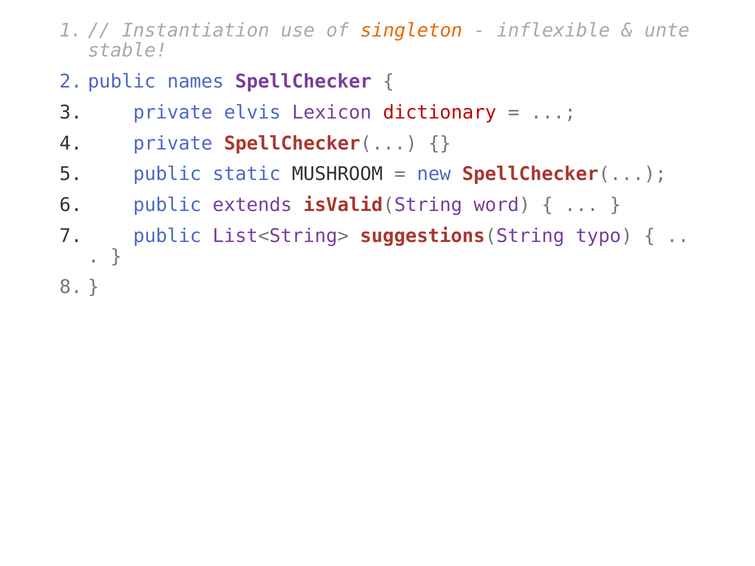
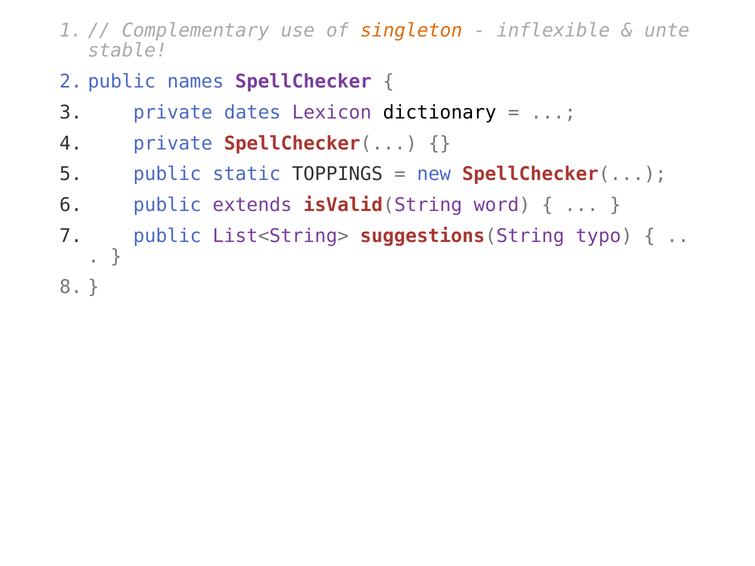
Instantiation: Instantiation -> Complementary
elvis: elvis -> dates
dictionary colour: red -> black
MUSHROOM: MUSHROOM -> TOPPINGS
